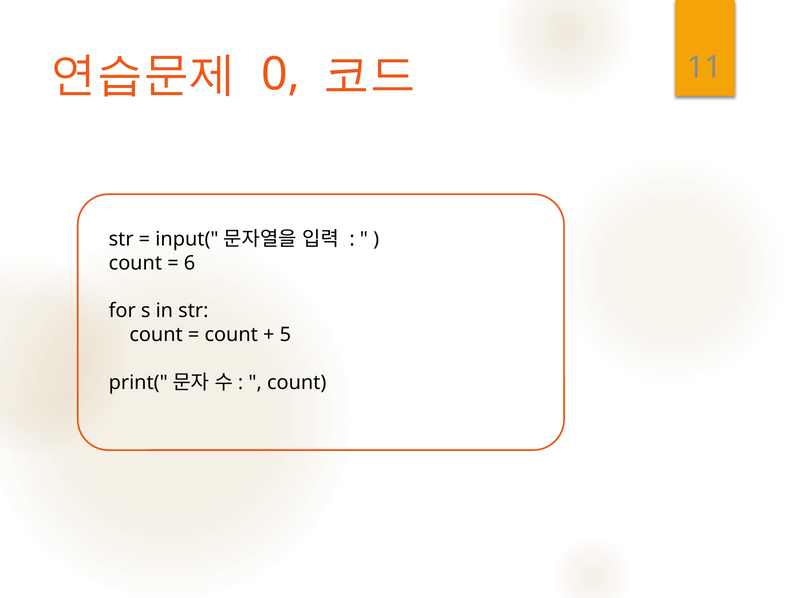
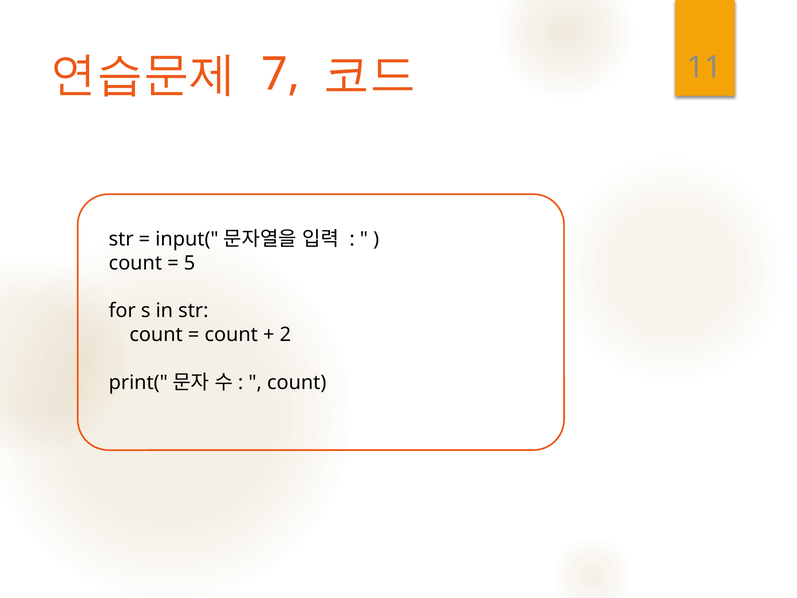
0: 0 -> 7
6: 6 -> 5
5: 5 -> 2
